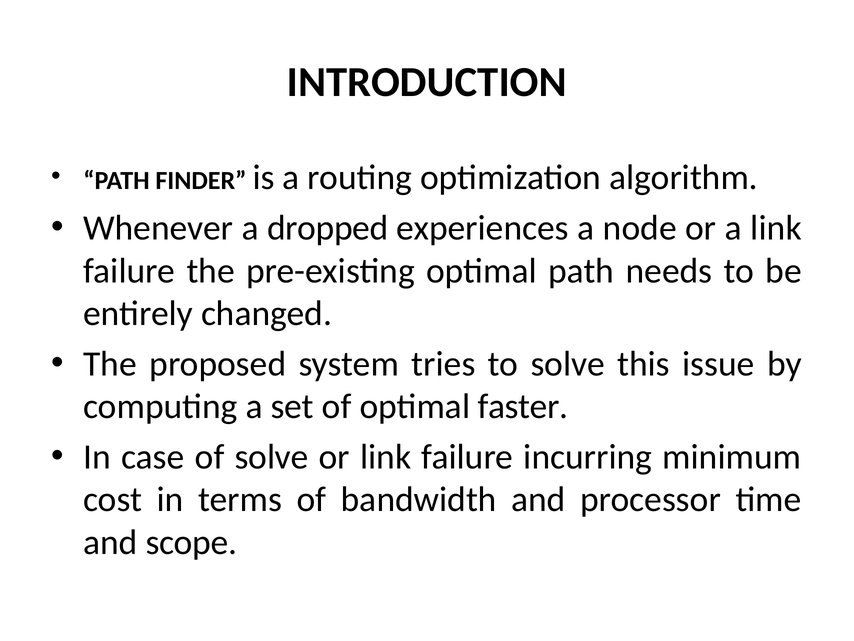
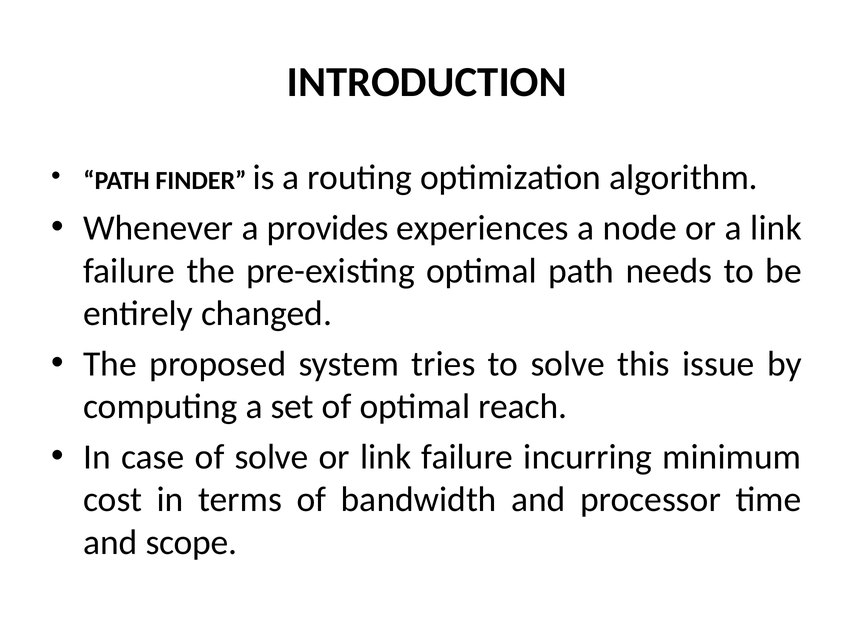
dropped: dropped -> provides
faster: faster -> reach
